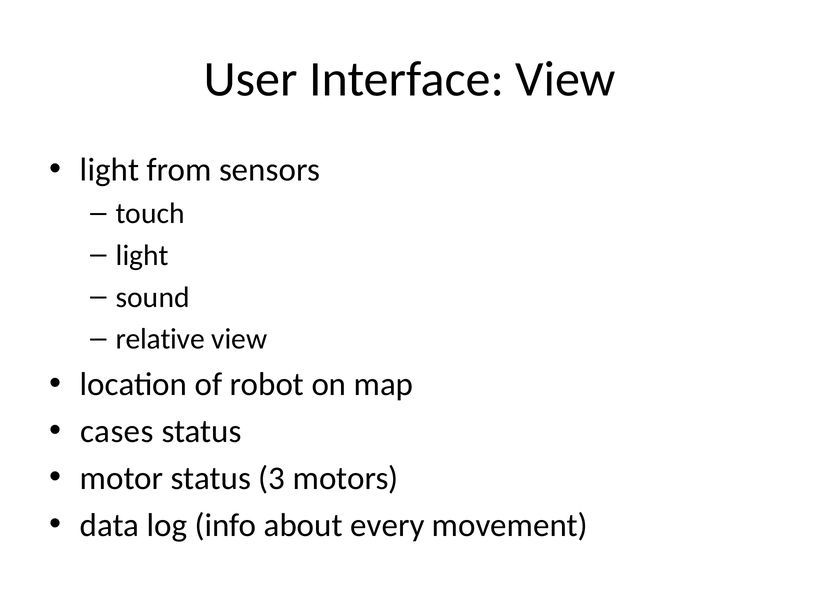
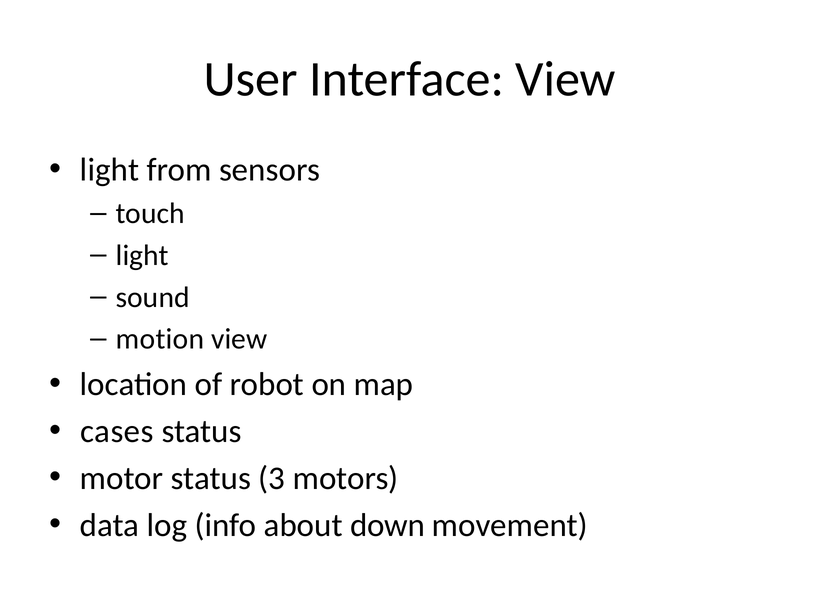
relative: relative -> motion
every: every -> down
